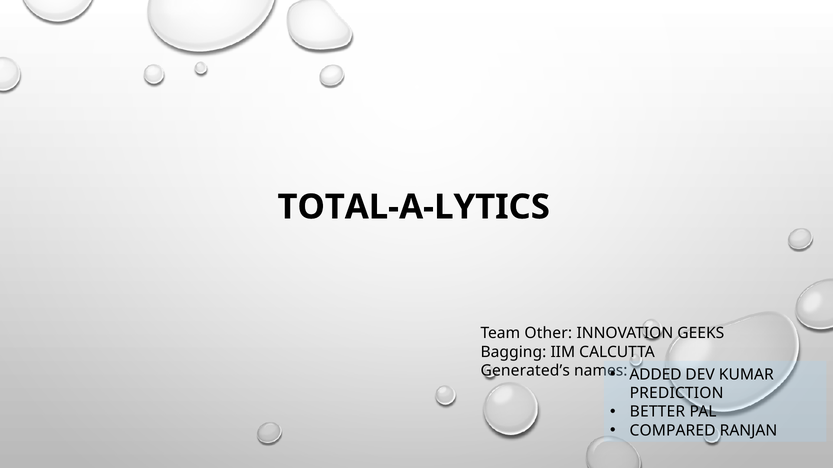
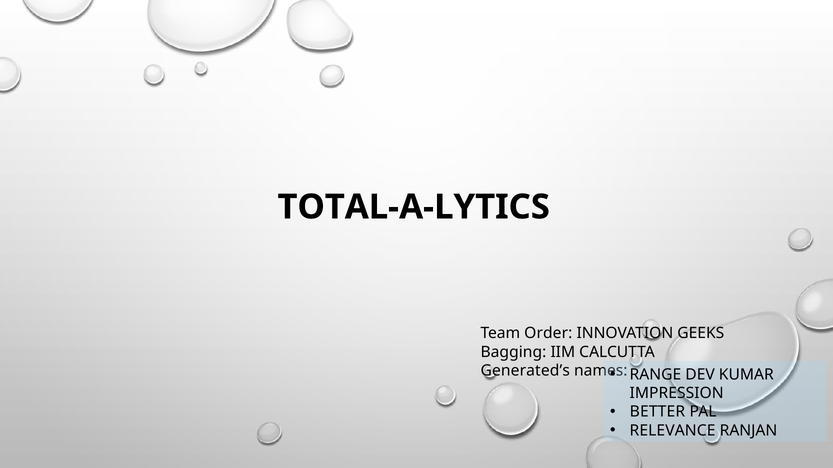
Other: Other -> Order
ADDED: ADDED -> RANGE
PREDICTION: PREDICTION -> IMPRESSION
COMPARED: COMPARED -> RELEVANCE
